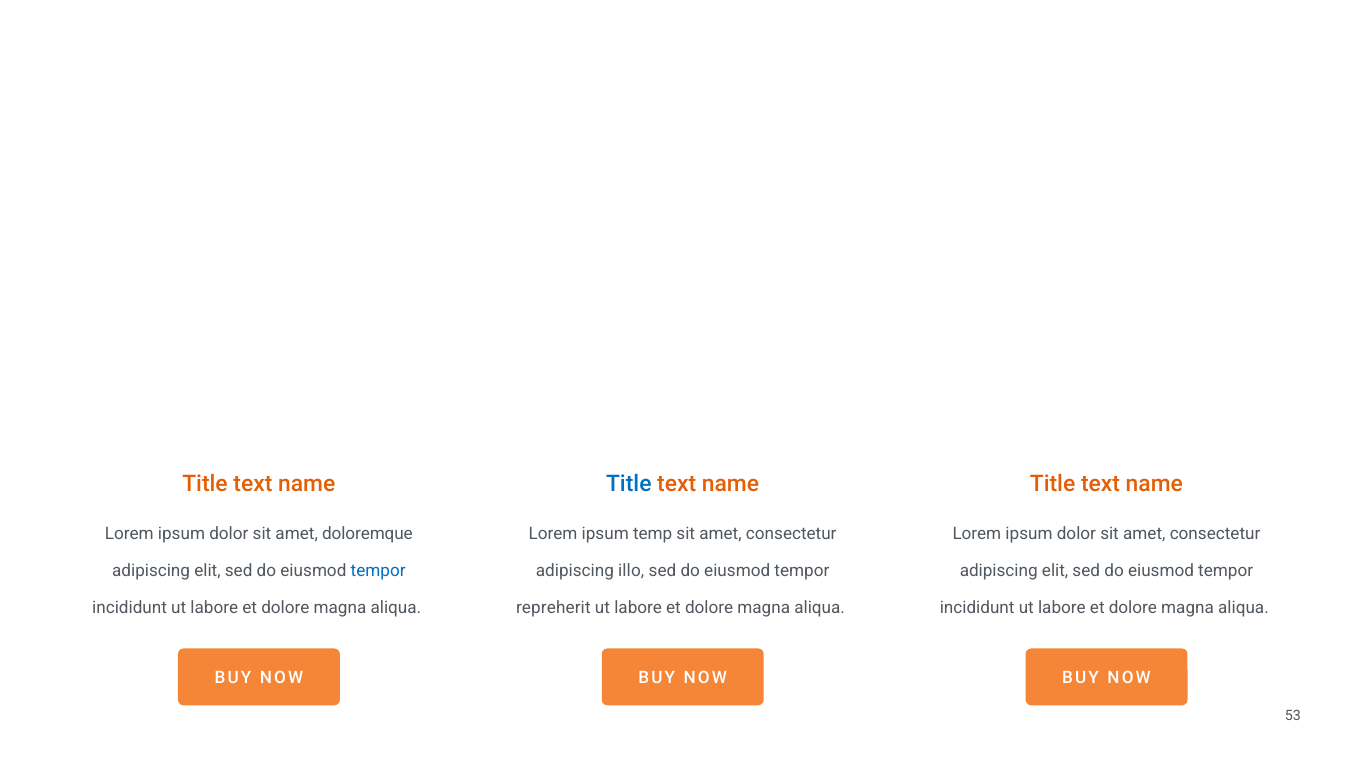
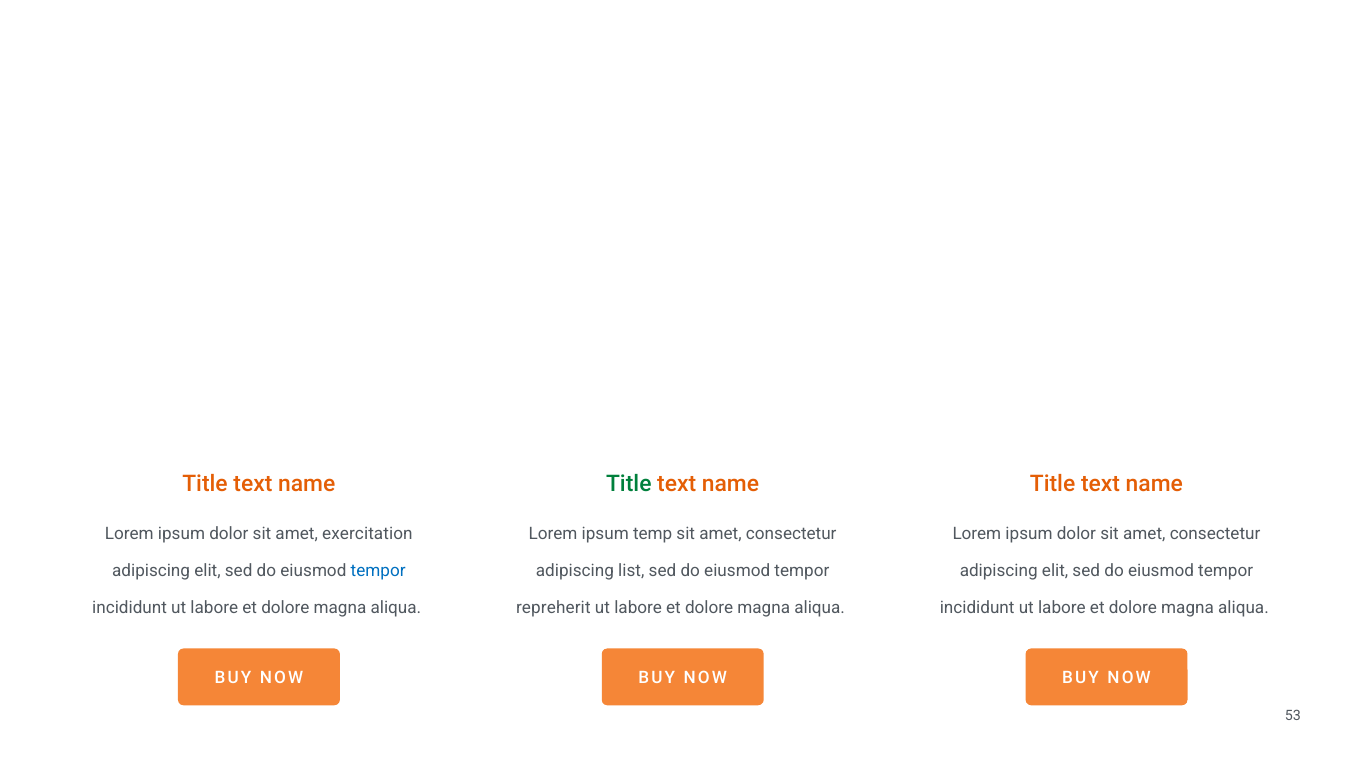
Title at (629, 484) colour: blue -> green
doloremque: doloremque -> exercitation
illo: illo -> list
